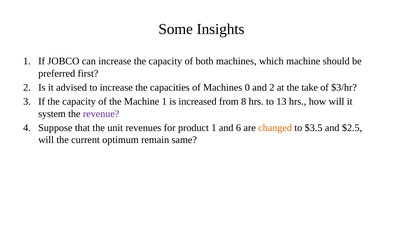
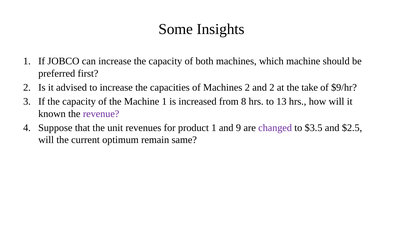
Machines 0: 0 -> 2
$3/hr: $3/hr -> $9/hr
system: system -> known
6: 6 -> 9
changed colour: orange -> purple
